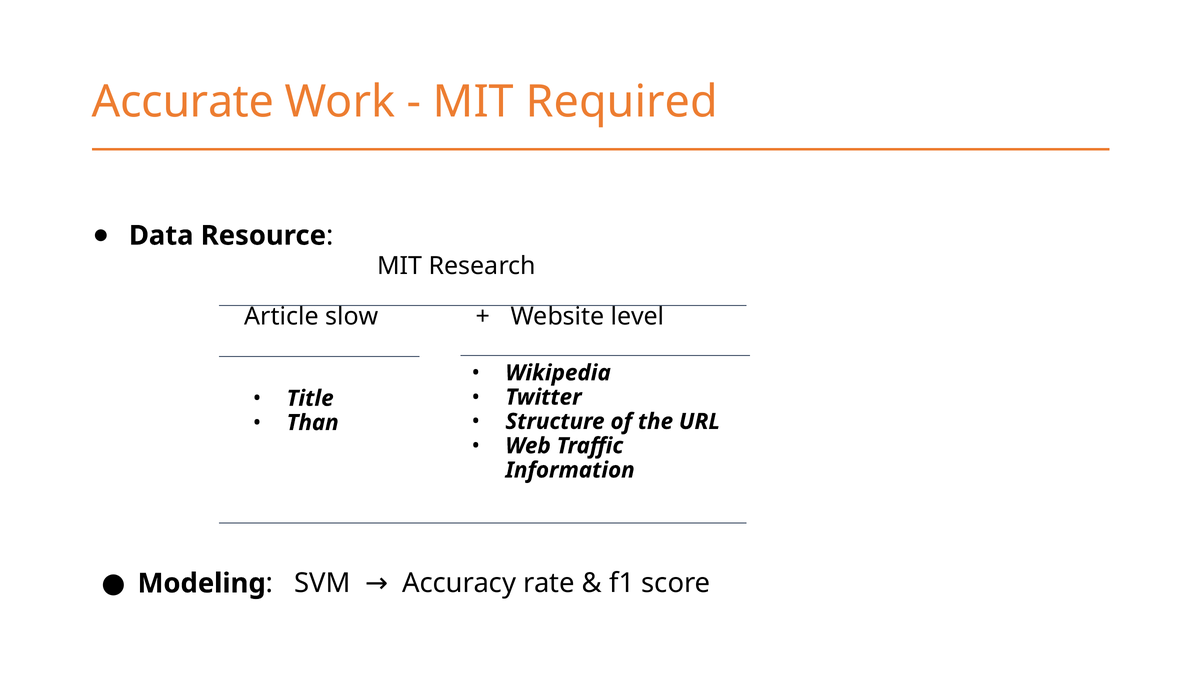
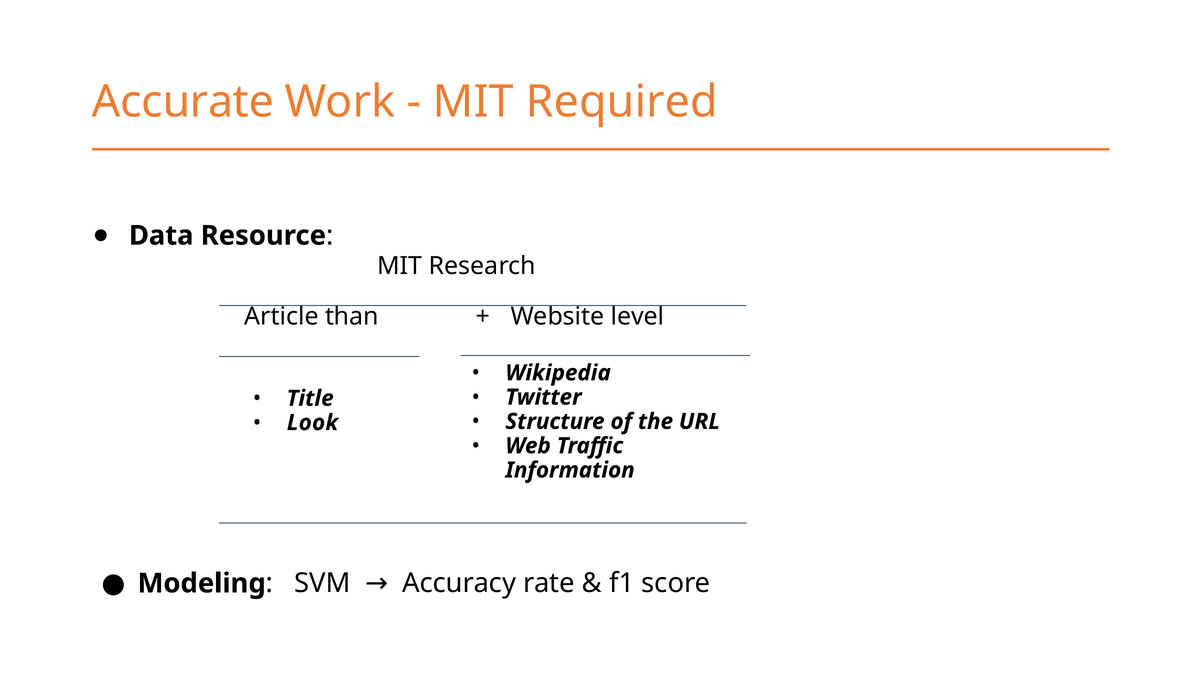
slow: slow -> than
Than: Than -> Look
